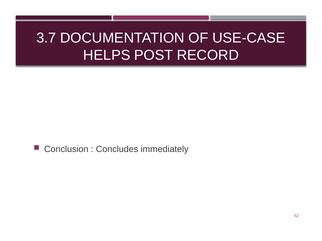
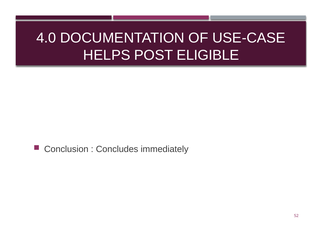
3.7: 3.7 -> 4.0
RECORD: RECORD -> ELIGIBLE
